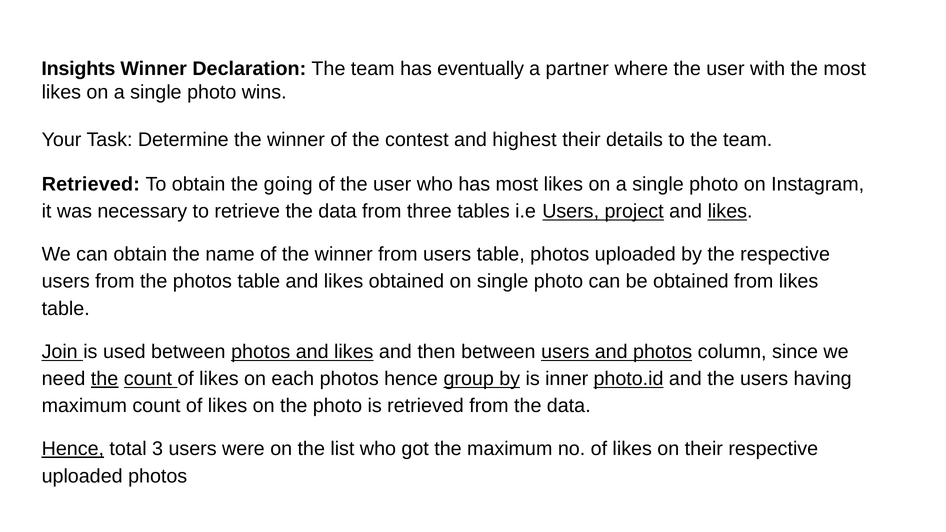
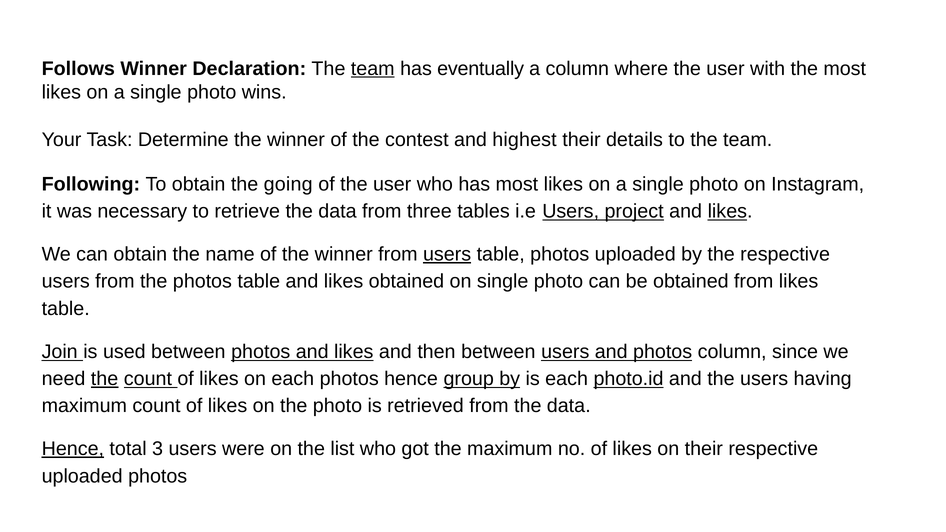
Insights: Insights -> Follows
team at (373, 69) underline: none -> present
a partner: partner -> column
Retrieved at (91, 184): Retrieved -> Following
users at (447, 254) underline: none -> present
is inner: inner -> each
